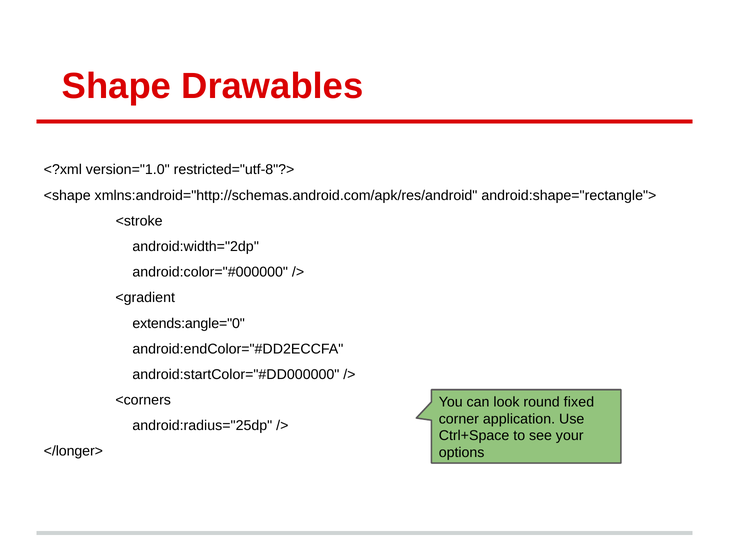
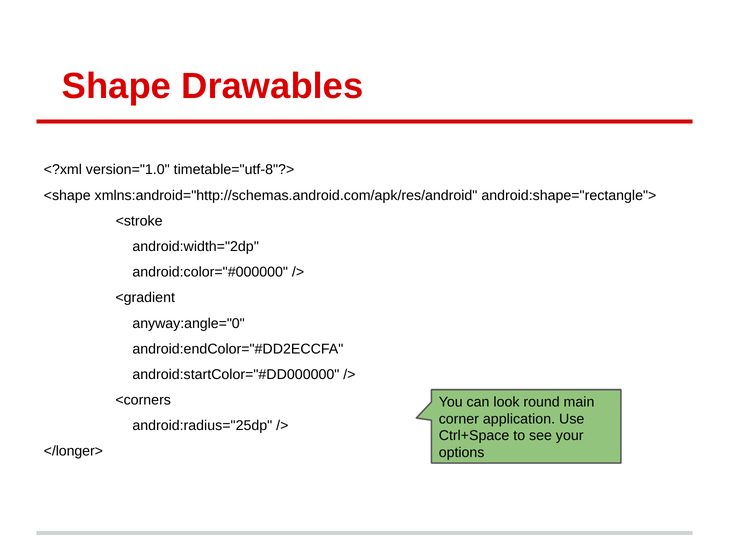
restricted="utf-8"?>: restricted="utf-8"?> -> timetable="utf-8"?>
extends:angle="0: extends:angle="0 -> anyway:angle="0
fixed: fixed -> main
